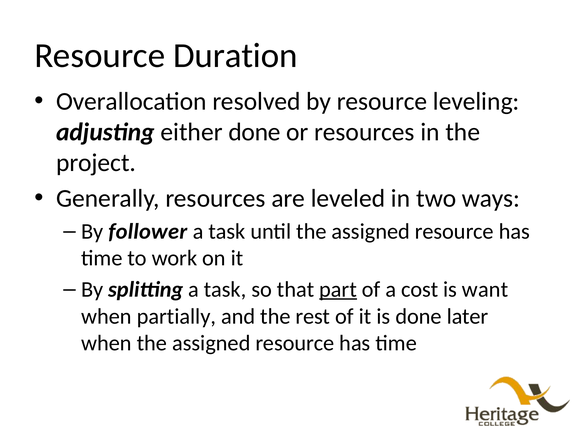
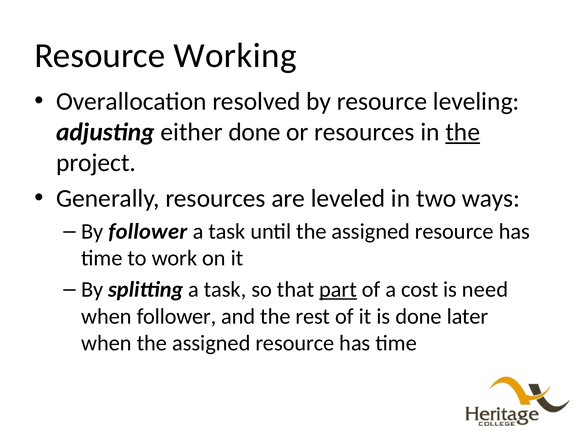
Duration: Duration -> Working
the at (463, 132) underline: none -> present
want: want -> need
when partially: partially -> follower
